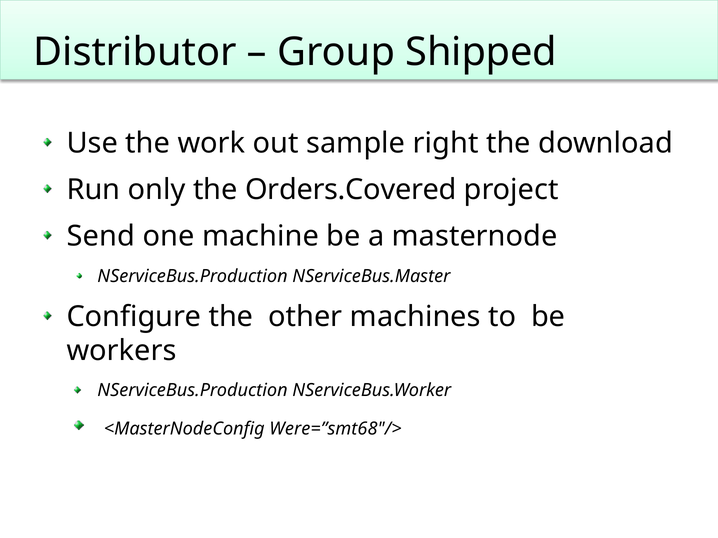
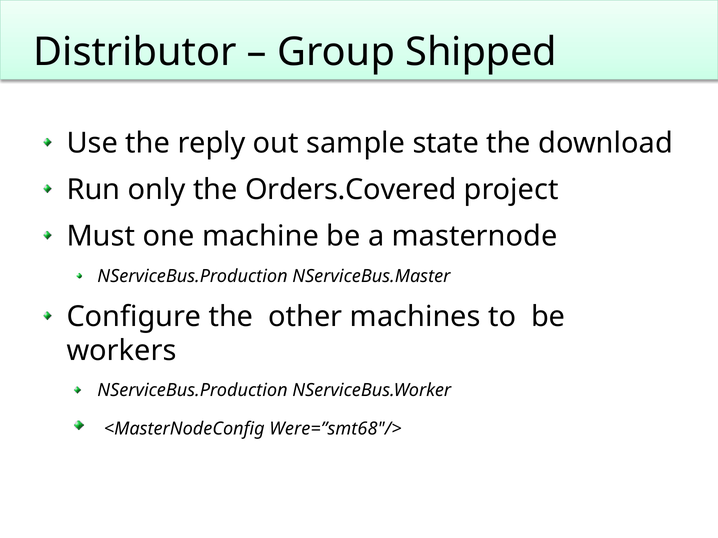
work: work -> reply
right: right -> state
Send: Send -> Must
